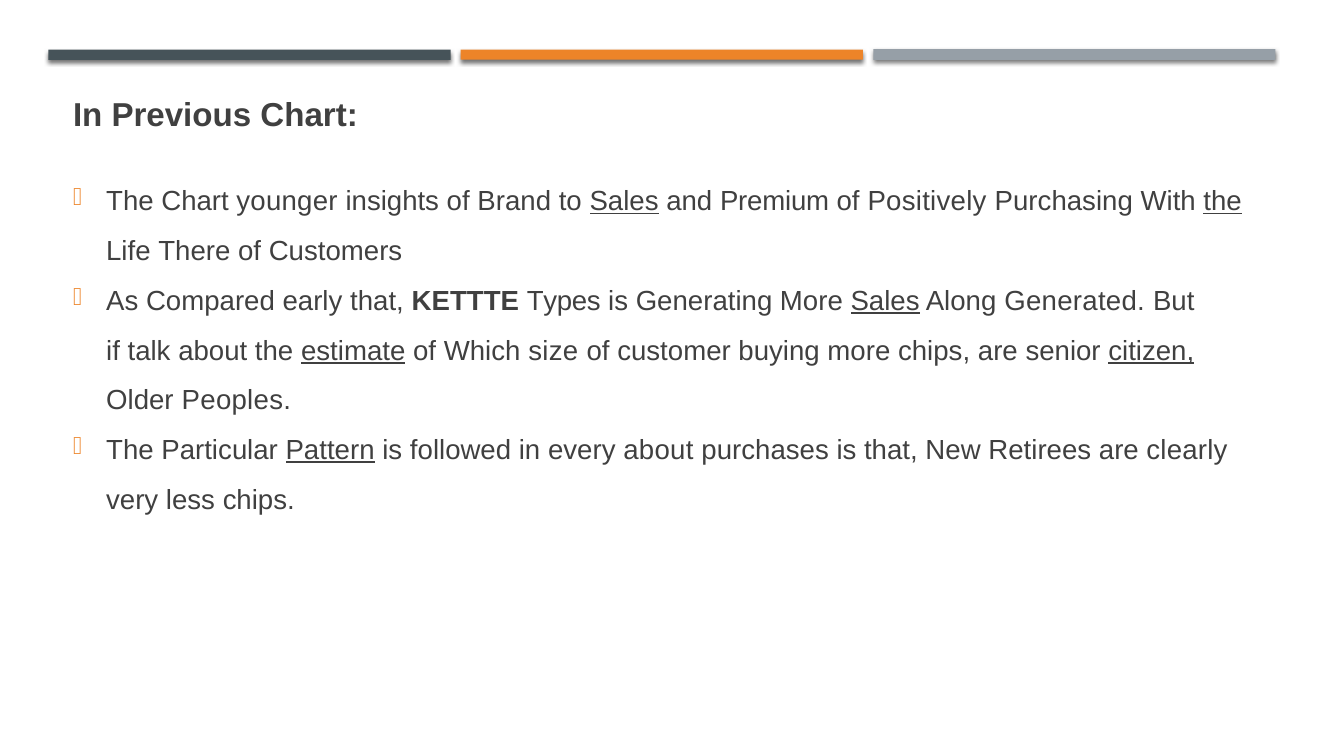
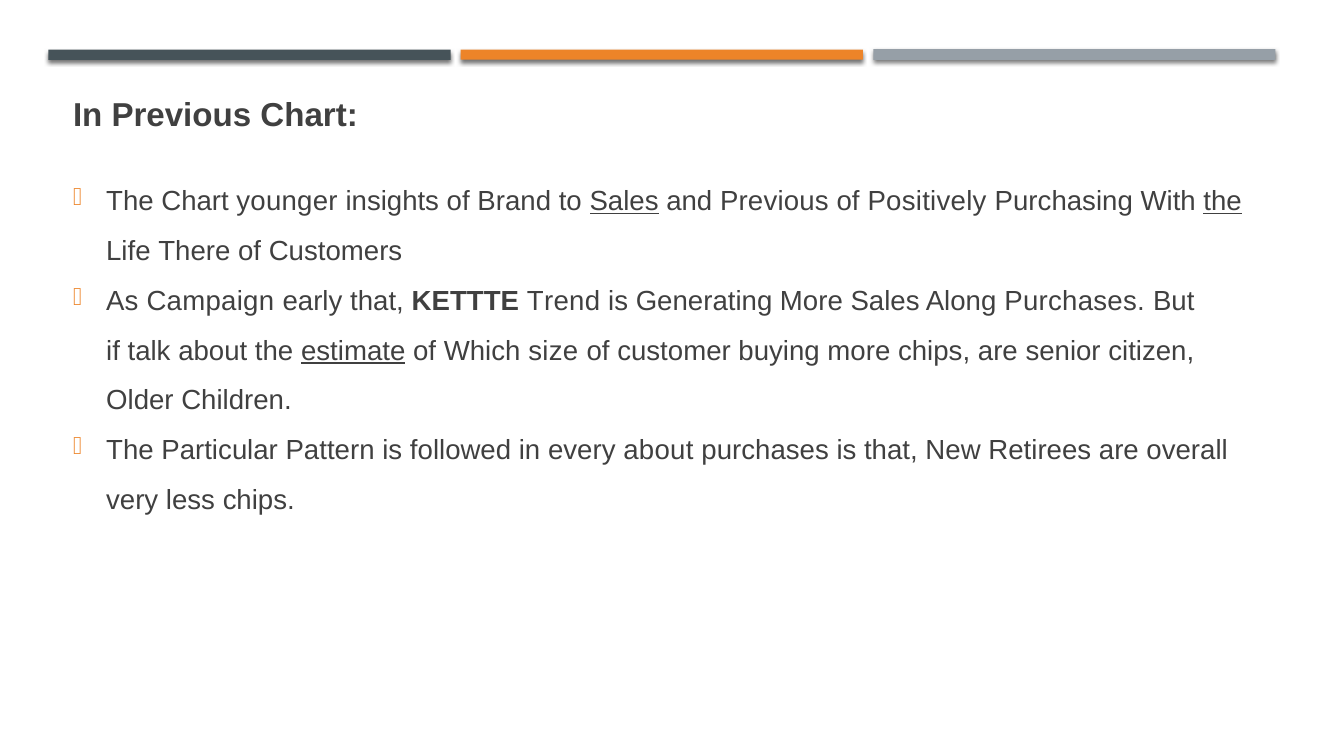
and Premium: Premium -> Previous
Compared: Compared -> Campaign
Types: Types -> Trend
Sales at (885, 301) underline: present -> none
Along Generated: Generated -> Purchases
citizen underline: present -> none
Peoples: Peoples -> Children
Pattern underline: present -> none
clearly: clearly -> overall
